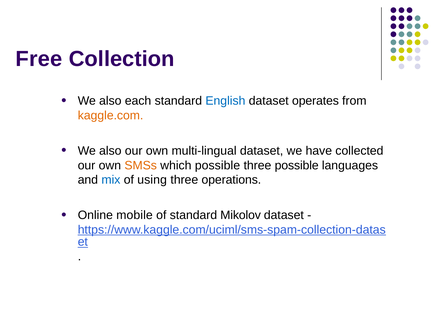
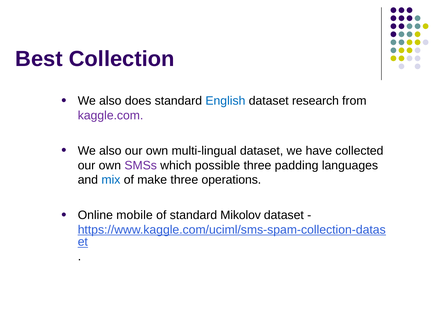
Free: Free -> Best
each: each -> does
operates: operates -> research
kaggle.com colour: orange -> purple
SMSs colour: orange -> purple
three possible: possible -> padding
using: using -> make
